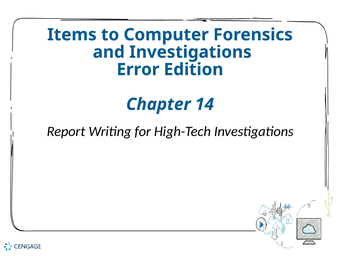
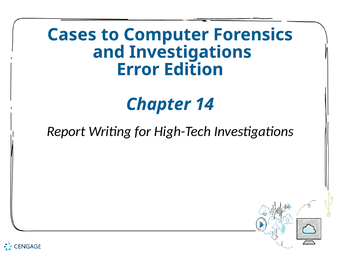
Items: Items -> Cases
